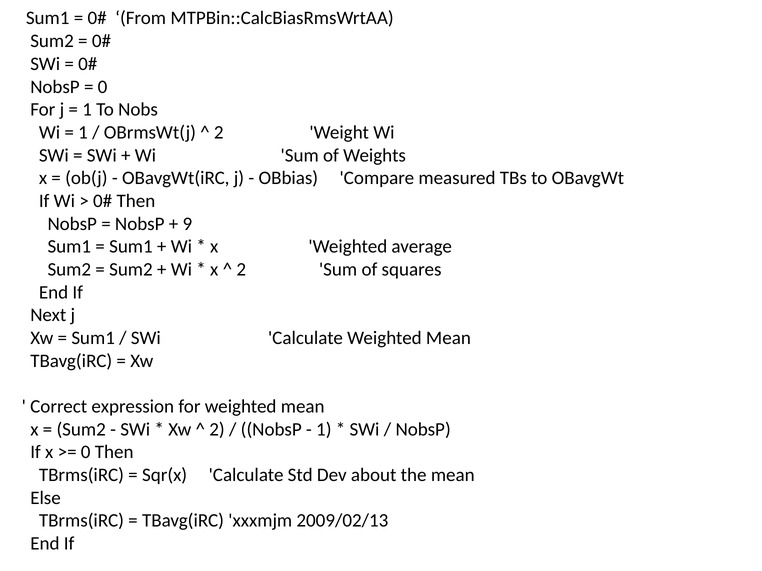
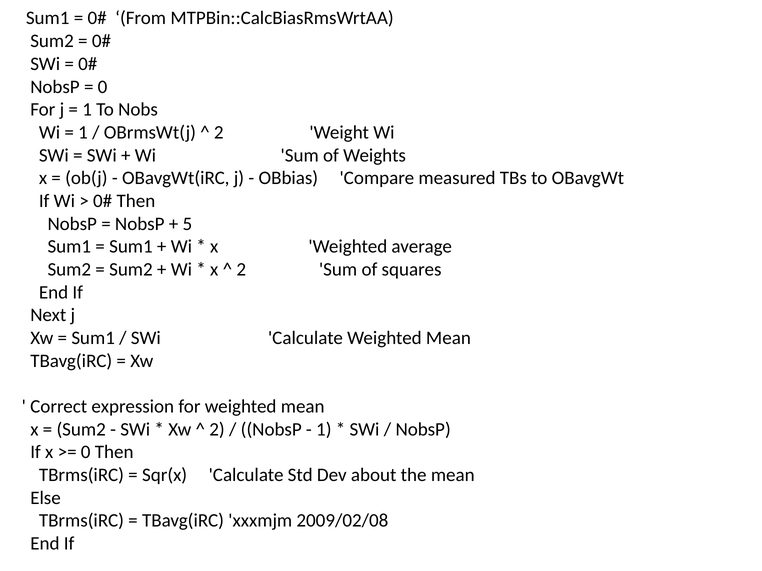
9: 9 -> 5
2009/02/13: 2009/02/13 -> 2009/02/08
